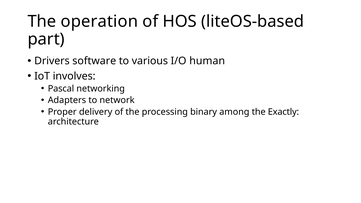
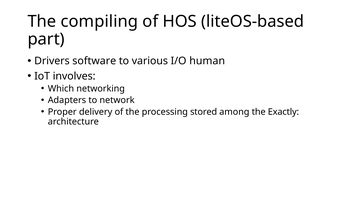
operation: operation -> compiling
Pascal: Pascal -> Which
binary: binary -> stored
